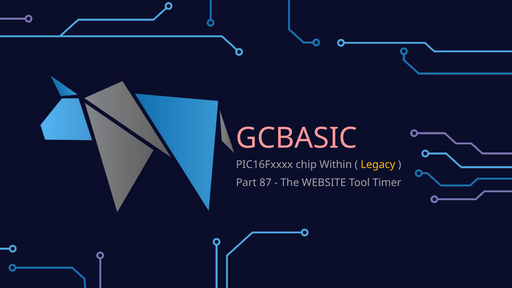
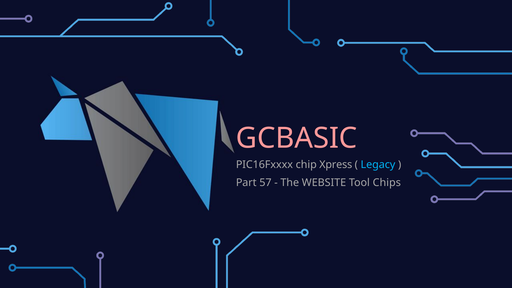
Within: Within -> Xpress
Legacy colour: yellow -> light blue
87: 87 -> 57
Timer: Timer -> Chips
